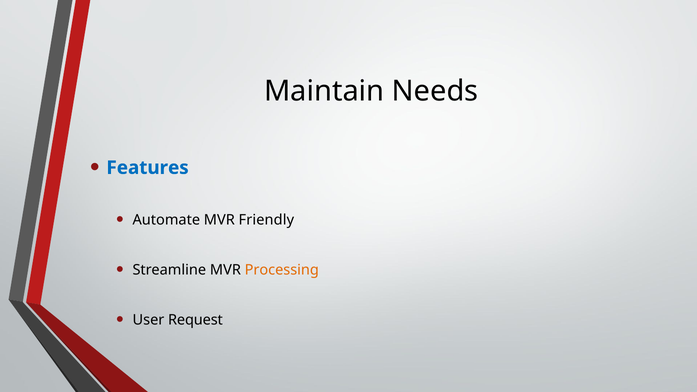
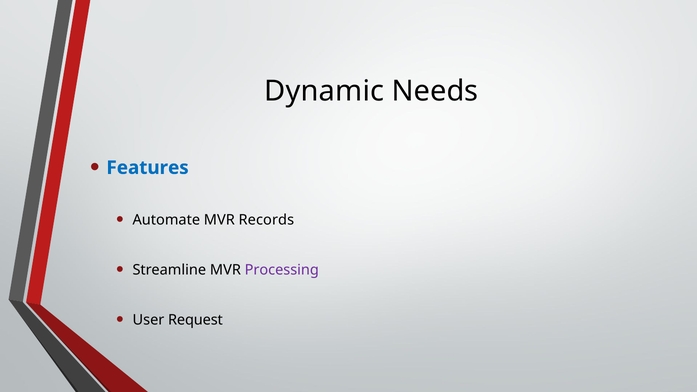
Maintain: Maintain -> Dynamic
Friendly: Friendly -> Records
Processing colour: orange -> purple
